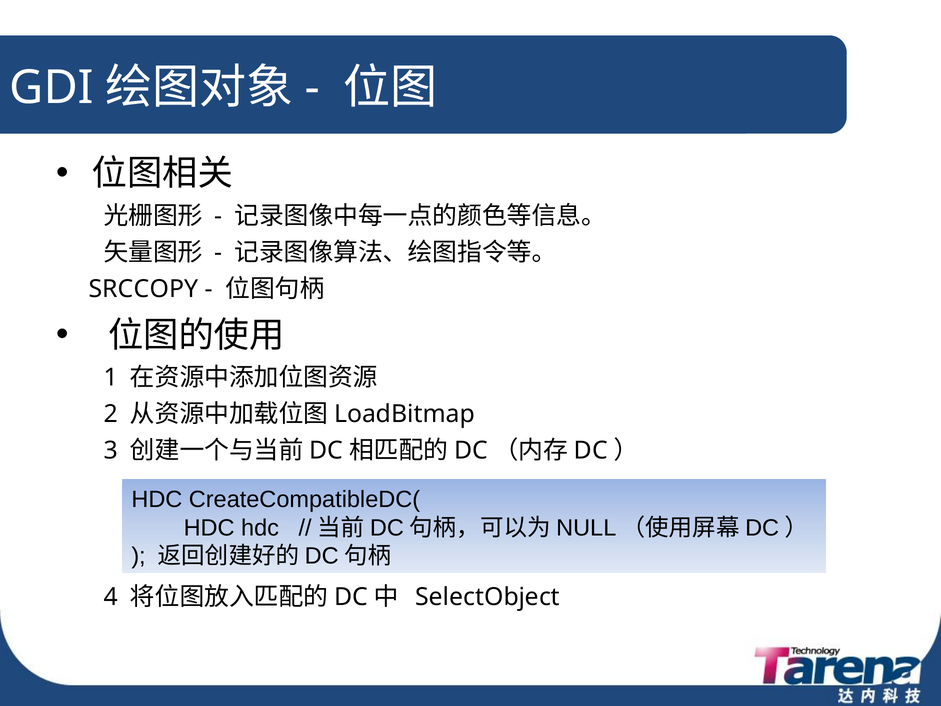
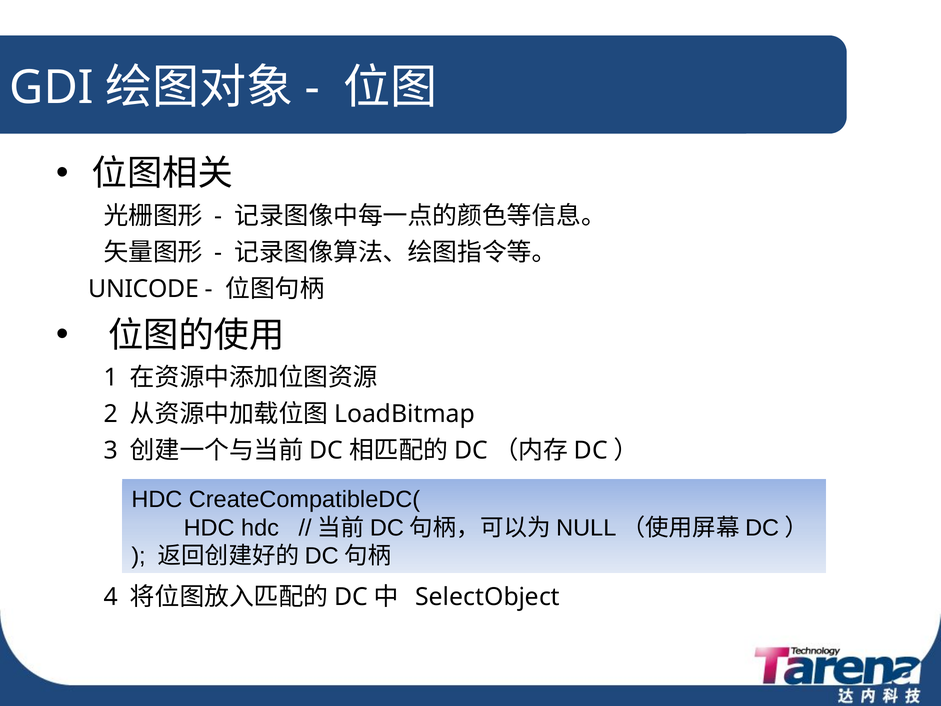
SRCCOPY: SRCCOPY -> UNICODE
